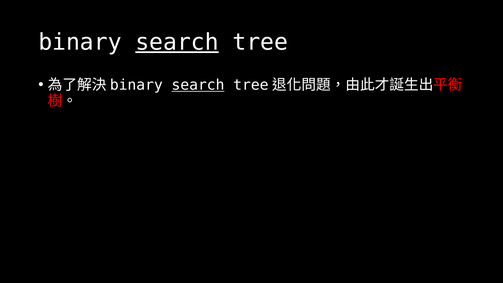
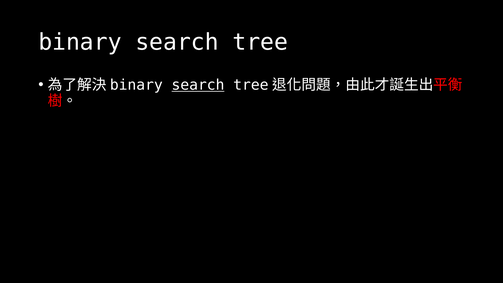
search at (177, 42) underline: present -> none
